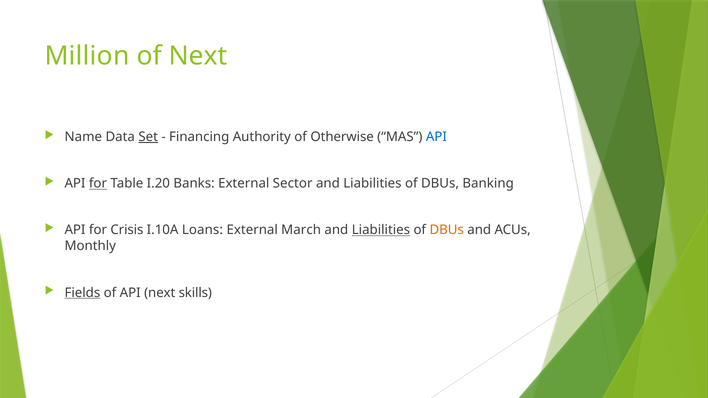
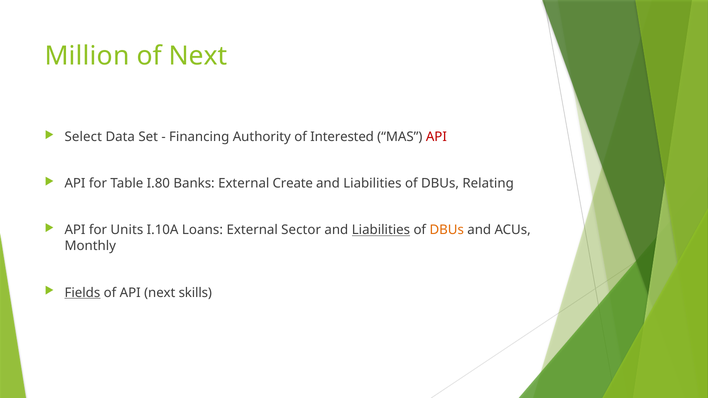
Name: Name -> Select
Set underline: present -> none
Otherwise: Otherwise -> Interested
API at (436, 137) colour: blue -> red
for at (98, 184) underline: present -> none
I.20: I.20 -> I.80
Sector: Sector -> Create
Banking: Banking -> Relating
Crisis: Crisis -> Units
March: March -> Sector
